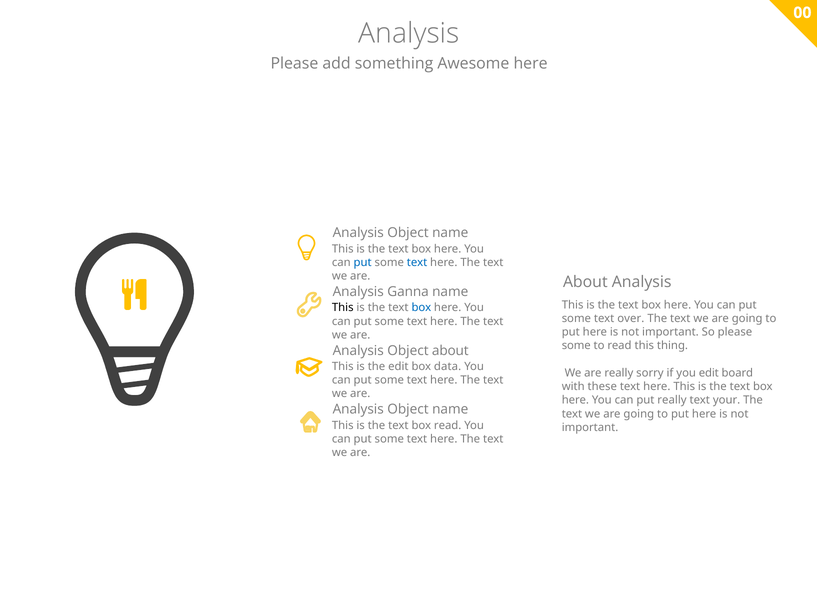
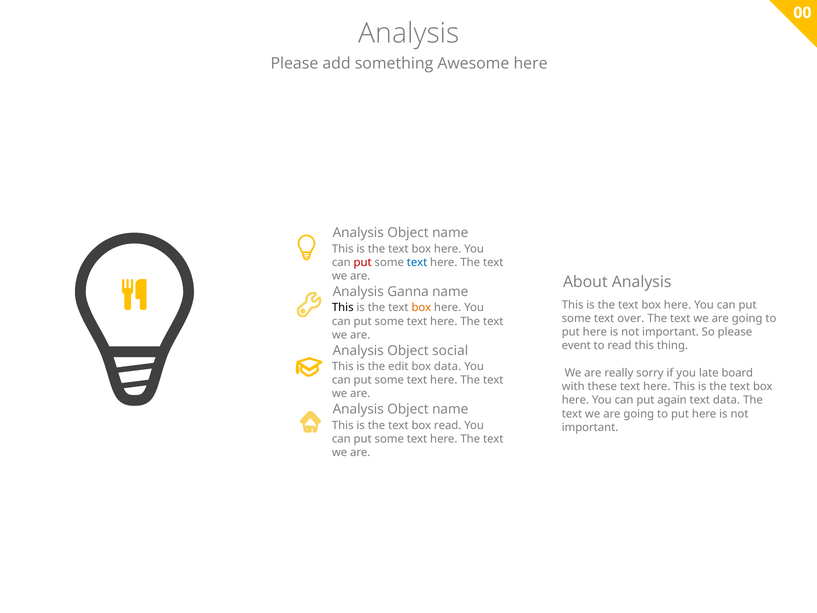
put at (363, 263) colour: blue -> red
box at (421, 308) colour: blue -> orange
some at (576, 346): some -> event
Object about: about -> social
you edit: edit -> late
put really: really -> again
text your: your -> data
